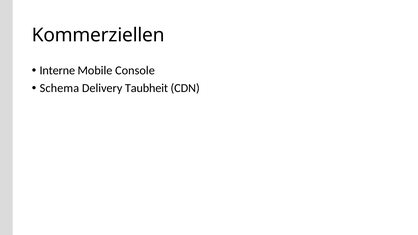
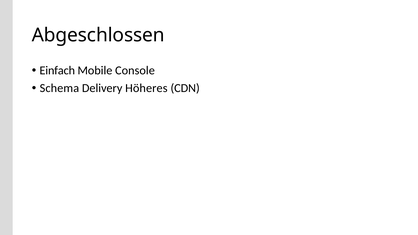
Kommerziellen: Kommerziellen -> Abgeschlossen
Interne: Interne -> Einfach
Taubheit: Taubheit -> Höheres
